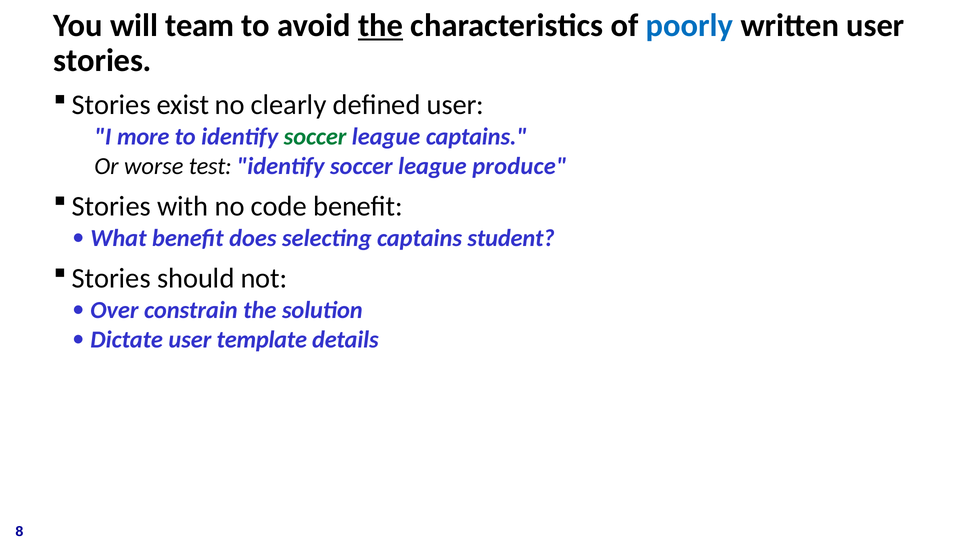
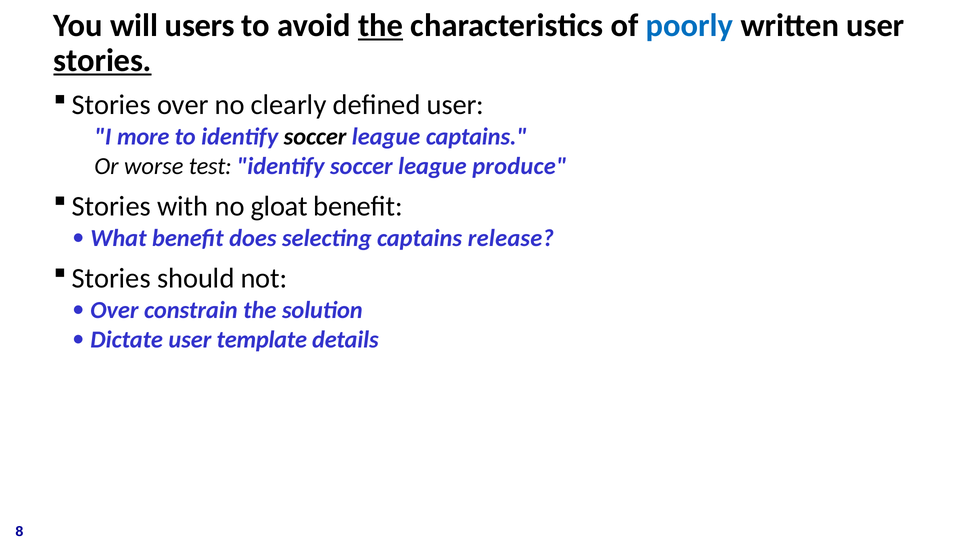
team: team -> users
stories at (102, 60) underline: none -> present
Stories exist: exist -> over
soccer at (315, 137) colour: green -> black
code: code -> gloat
student: student -> release
